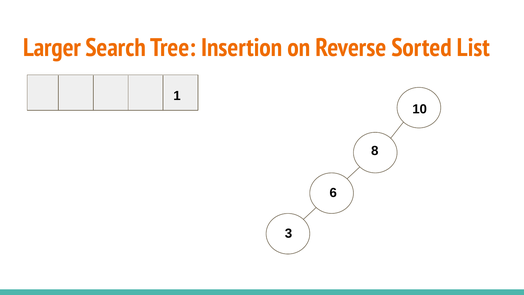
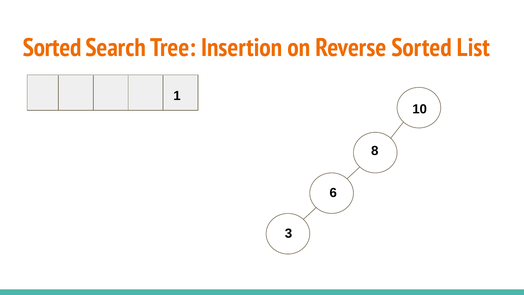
Larger at (52, 48): Larger -> Sorted
